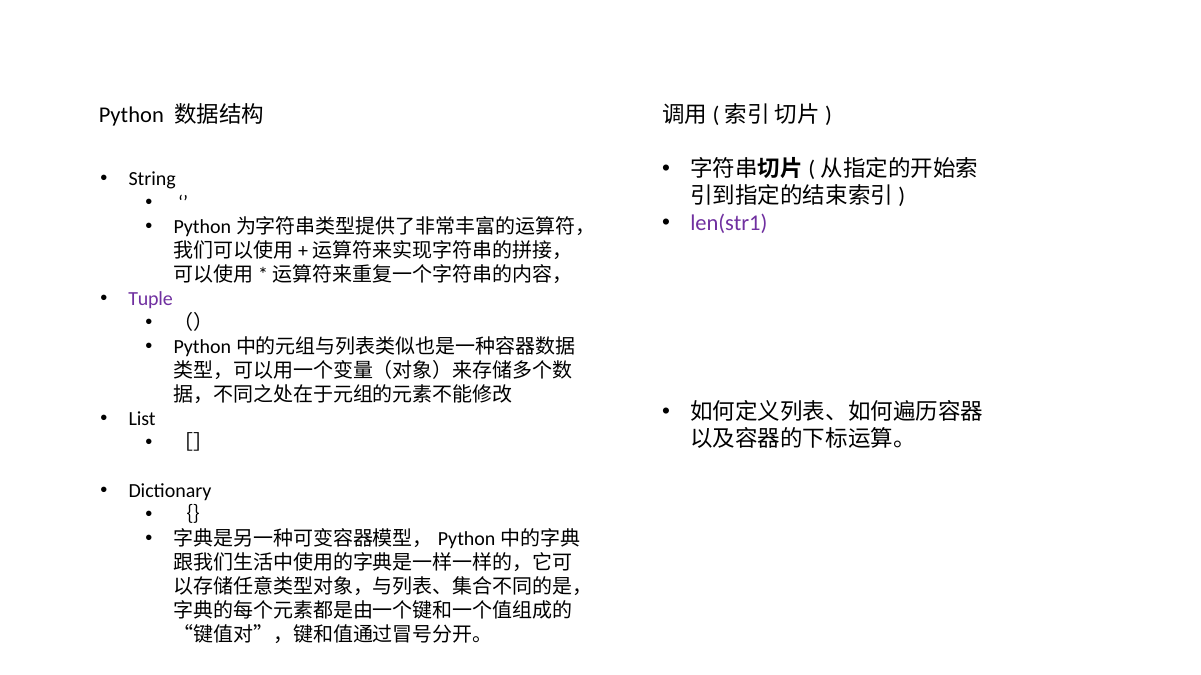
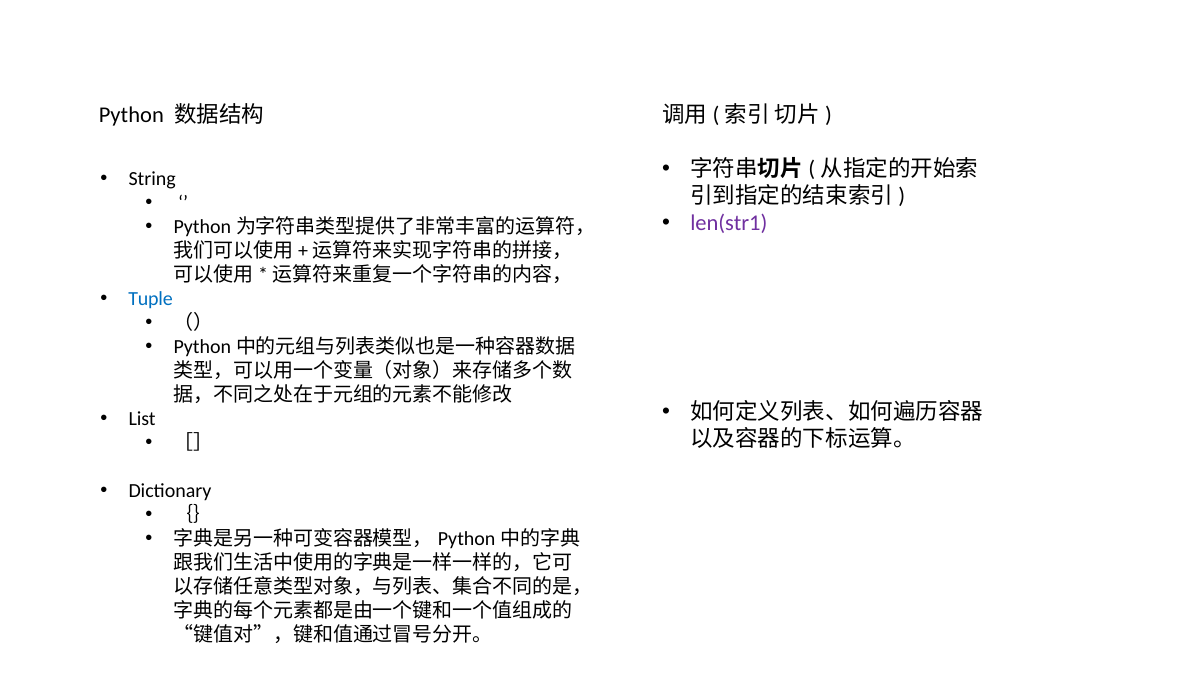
Tuple colour: purple -> blue
